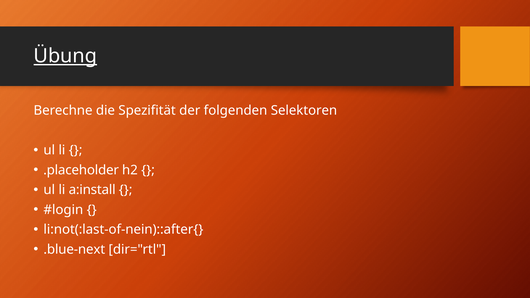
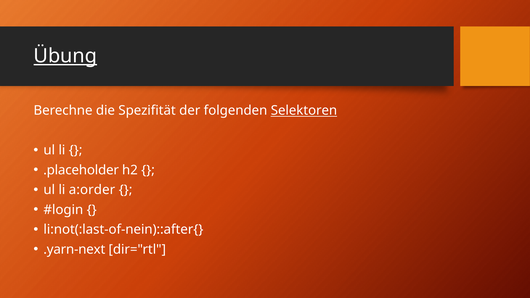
Selektoren underline: none -> present
a:install: a:install -> a:order
.blue-next: .blue-next -> .yarn-next
